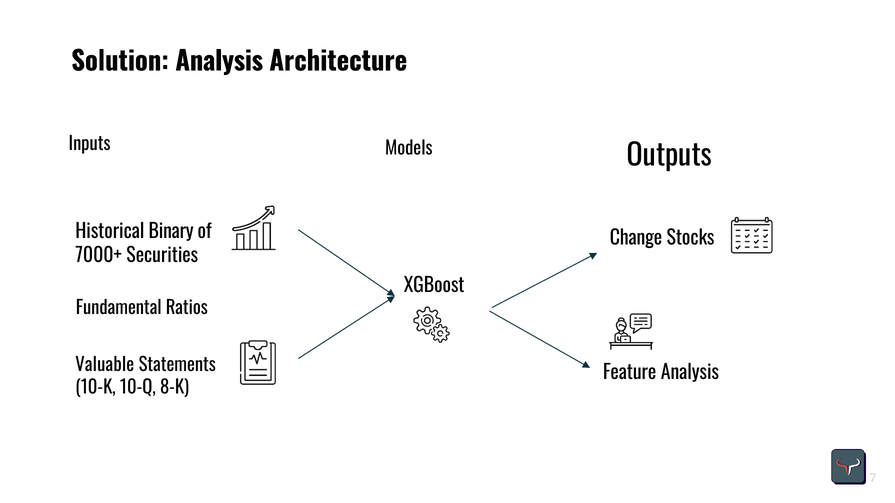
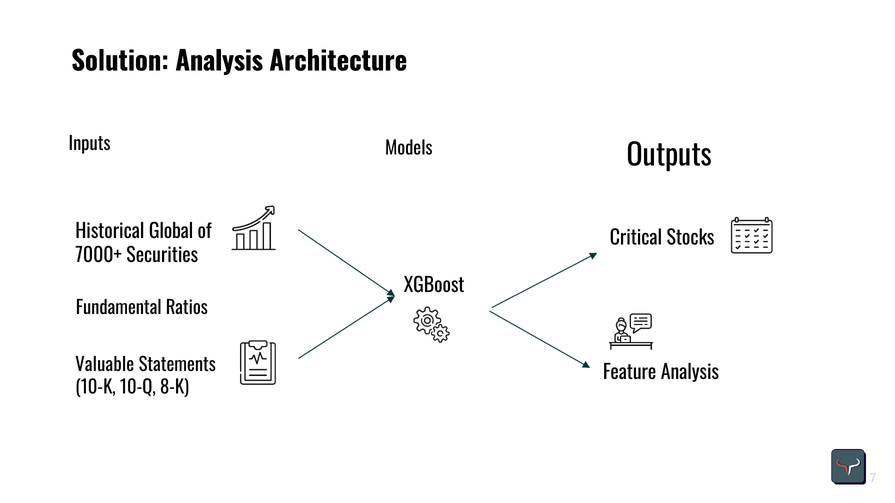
Binary: Binary -> Global
Change: Change -> Critical
